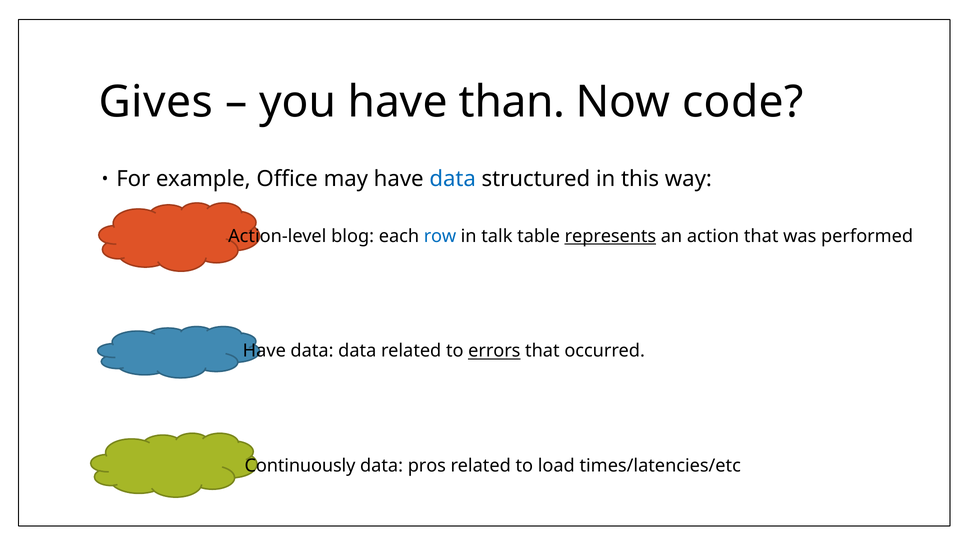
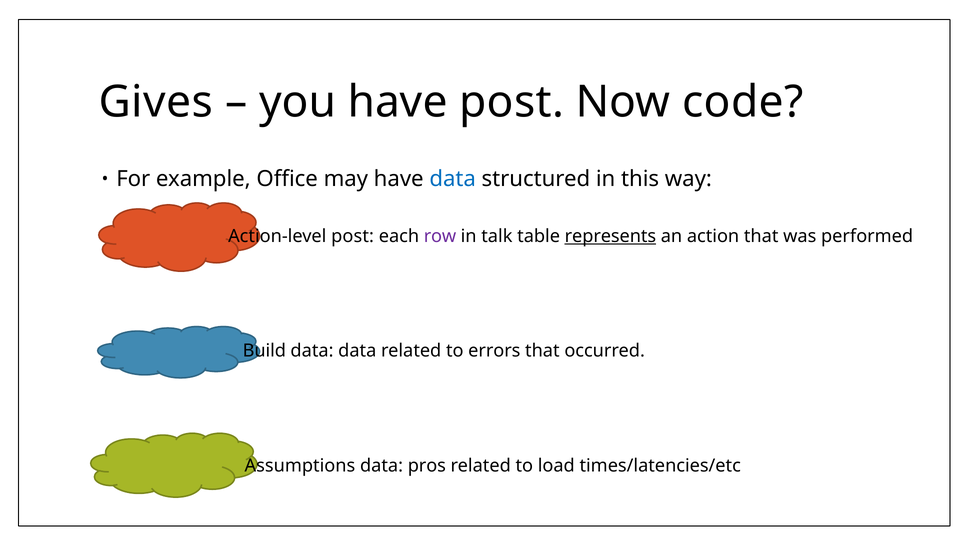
have than: than -> post
Action-level blog: blog -> post
row colour: blue -> purple
Have at (264, 351): Have -> Build
errors underline: present -> none
Continuously: Continuously -> Assumptions
